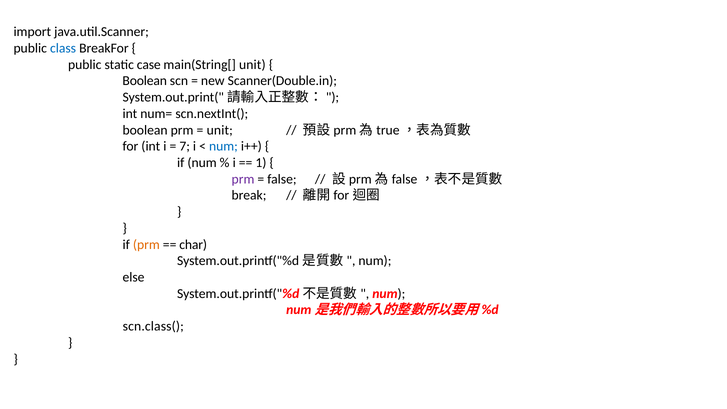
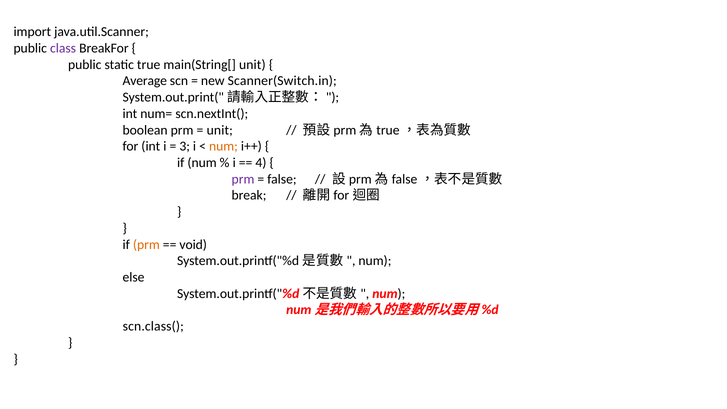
class colour: blue -> purple
case: case -> true
Boolean at (145, 81): Boolean -> Average
Scanner(Double.in: Scanner(Double.in -> Scanner(Switch.in
7: 7 -> 3
num at (223, 146) colour: blue -> orange
1: 1 -> 4
char: char -> void
